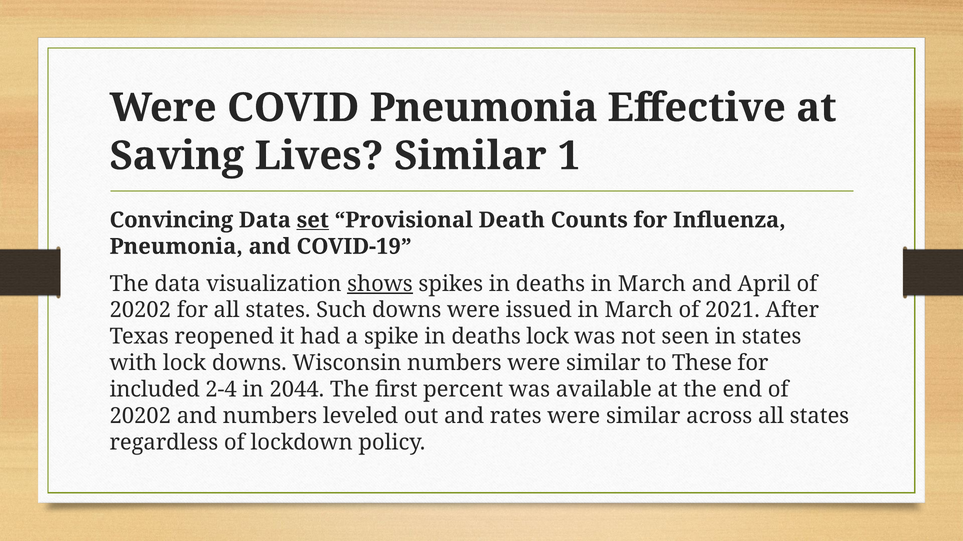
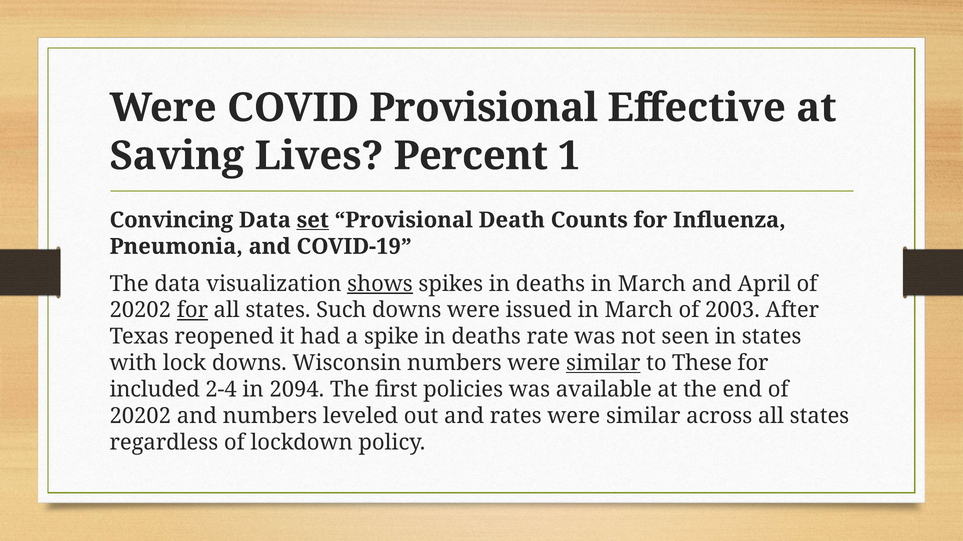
COVID Pneumonia: Pneumonia -> Provisional
Lives Similar: Similar -> Percent
for at (192, 311) underline: none -> present
2021: 2021 -> 2003
deaths lock: lock -> rate
similar at (603, 364) underline: none -> present
2044: 2044 -> 2094
percent: percent -> policies
